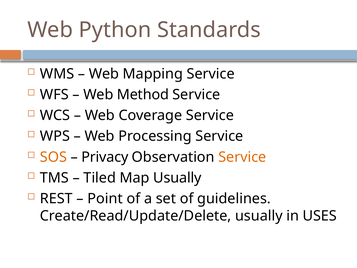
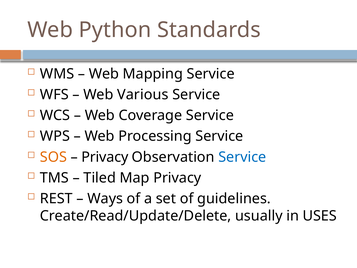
Method: Method -> Various
Service at (242, 157) colour: orange -> blue
Map Usually: Usually -> Privacy
Point: Point -> Ways
